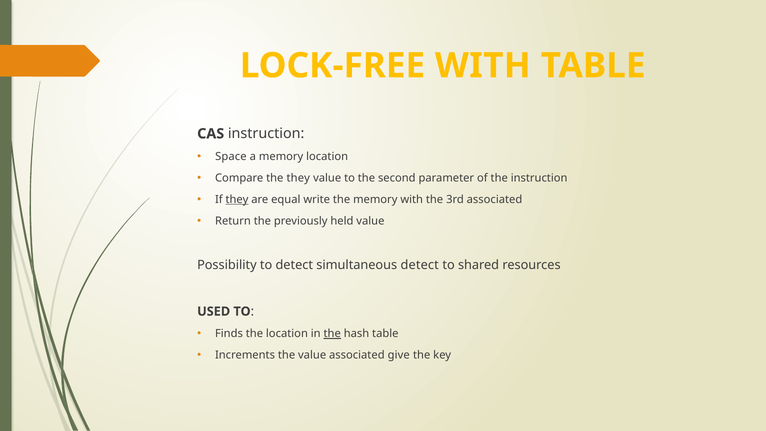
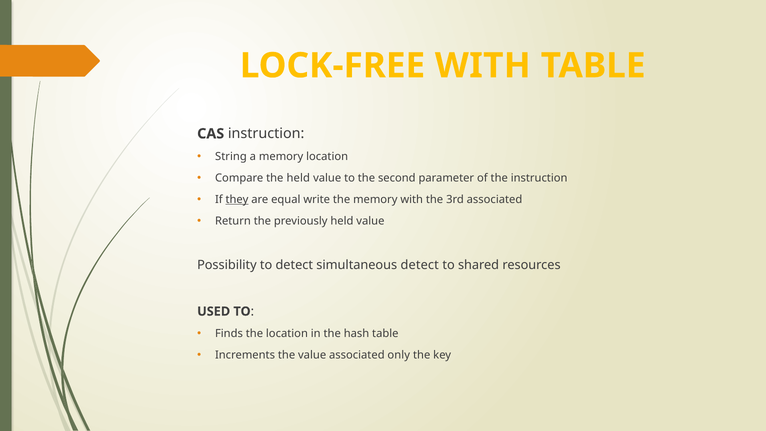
Space: Space -> String
the they: they -> held
the at (332, 334) underline: present -> none
give: give -> only
